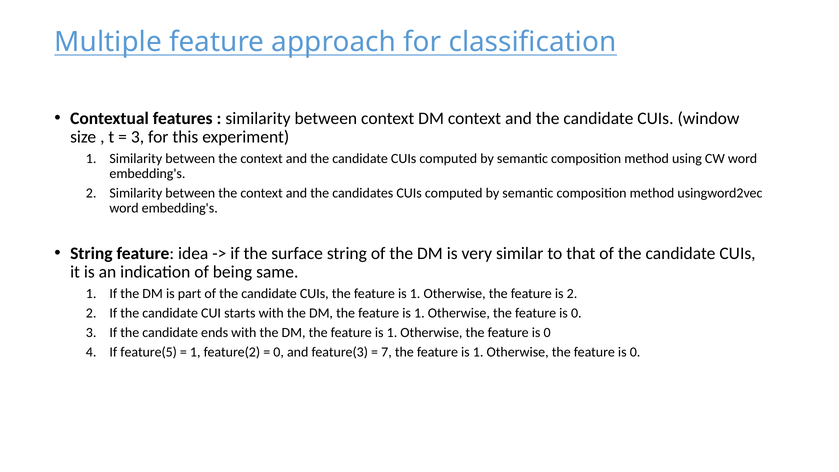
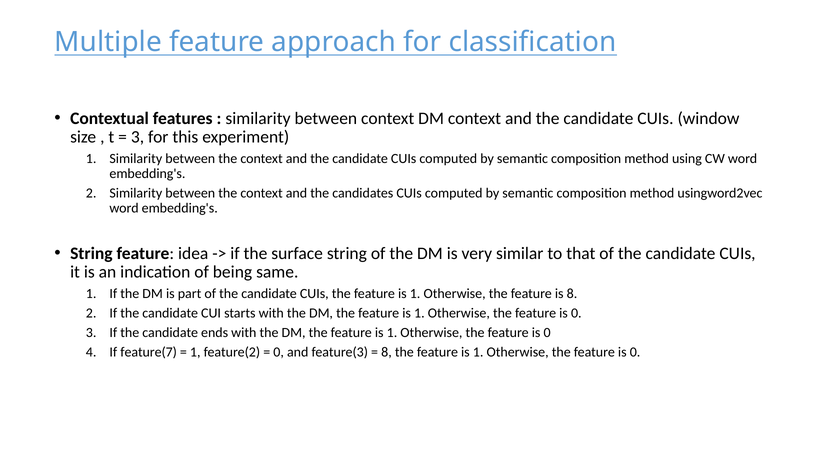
is 2: 2 -> 8
feature(5: feature(5 -> feature(7
7 at (386, 352): 7 -> 8
